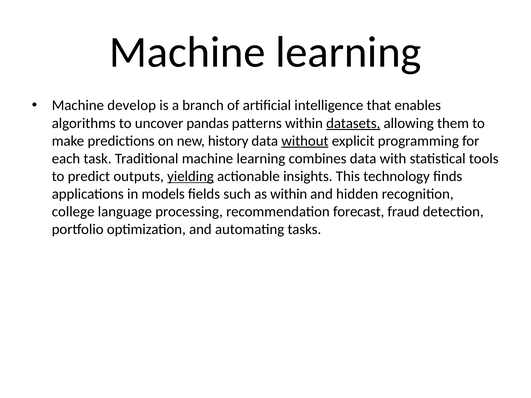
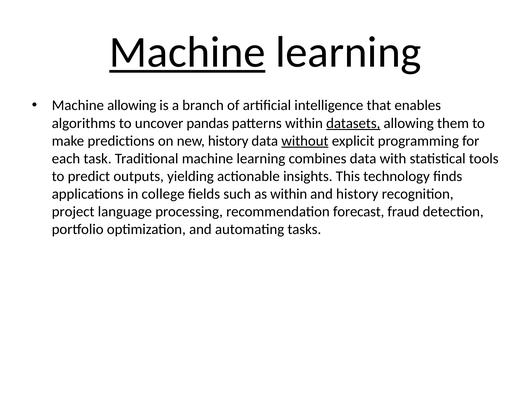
Machine at (187, 52) underline: none -> present
Machine develop: develop -> allowing
yielding underline: present -> none
models: models -> college
and hidden: hidden -> history
college: college -> project
